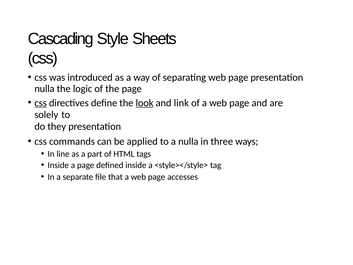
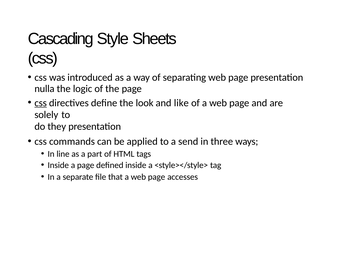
look underline: present -> none
link: link -> like
a nulla: nulla -> send
